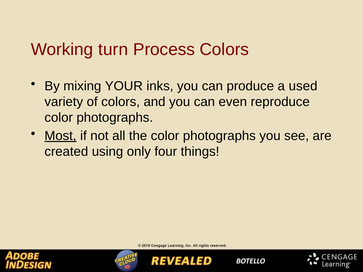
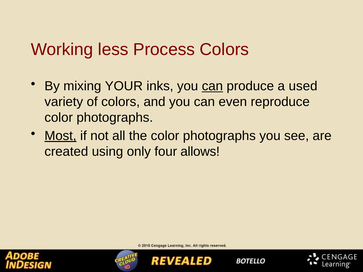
turn: turn -> less
can at (212, 86) underline: none -> present
things: things -> allows
